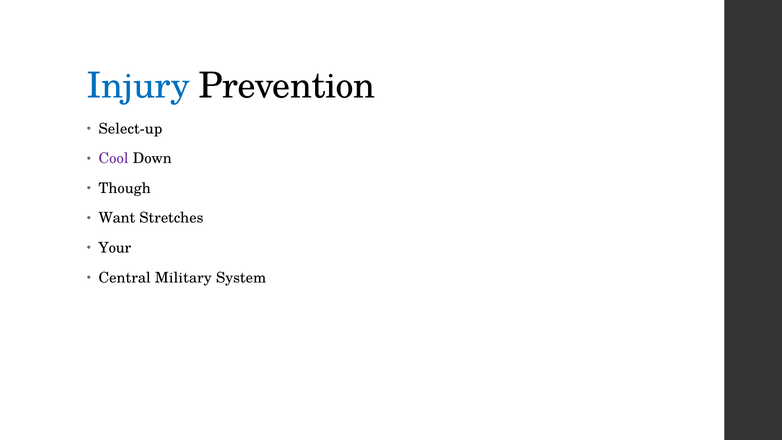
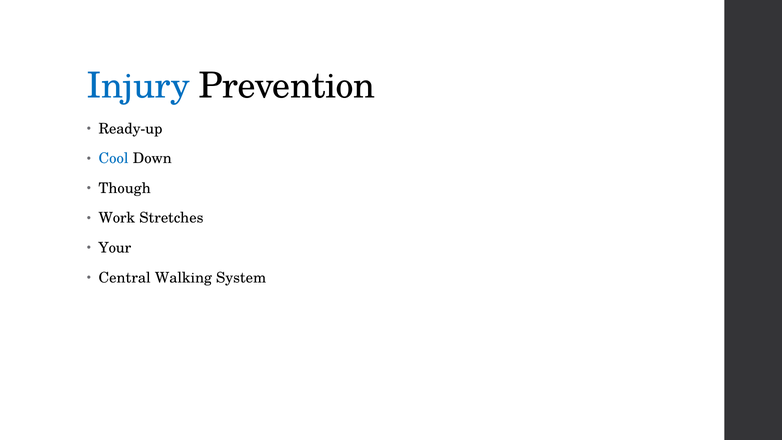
Select-up: Select-up -> Ready-up
Cool colour: purple -> blue
Want: Want -> Work
Military: Military -> Walking
